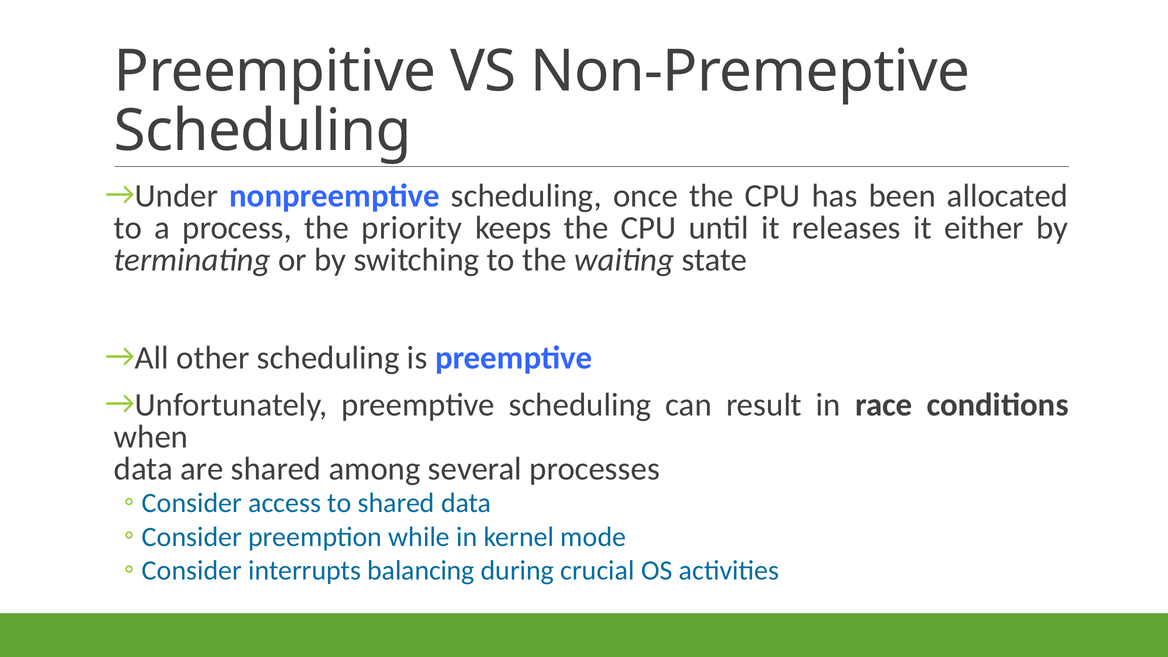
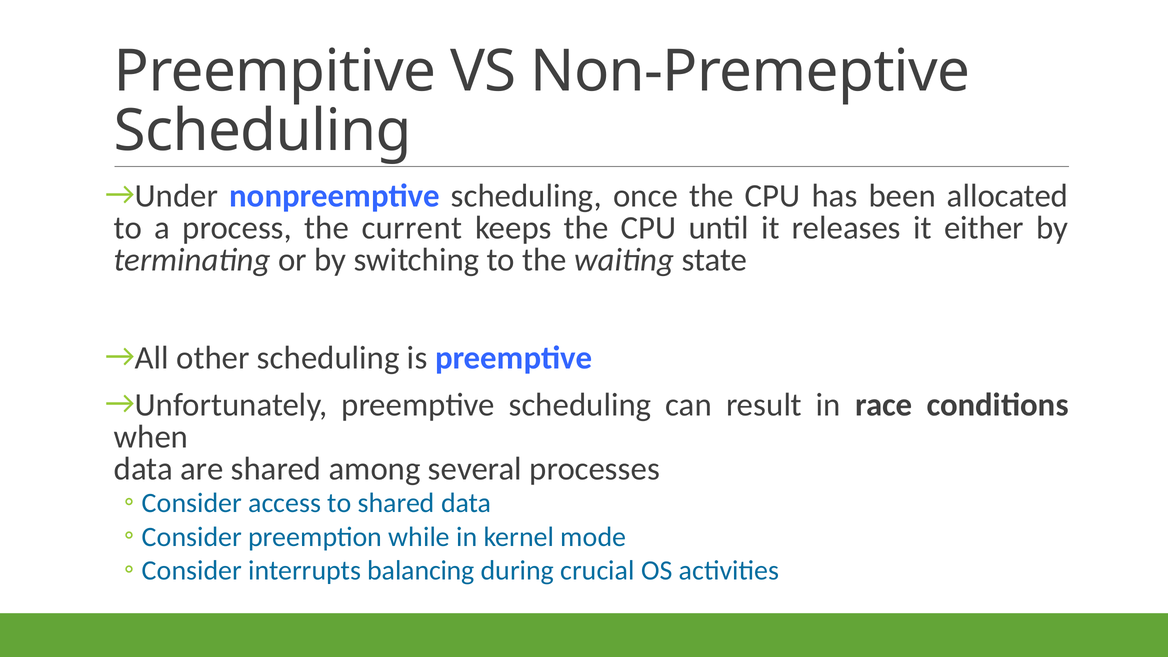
priority: priority -> current
